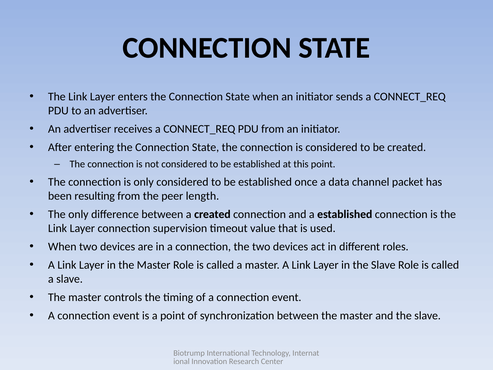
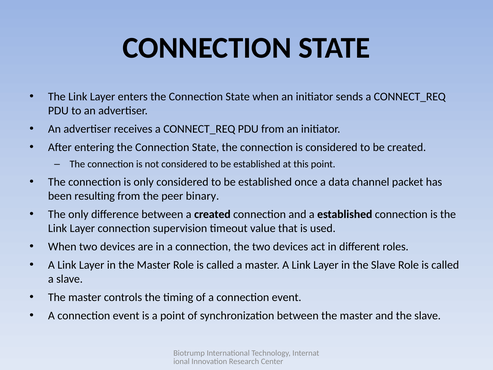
length: length -> binary
